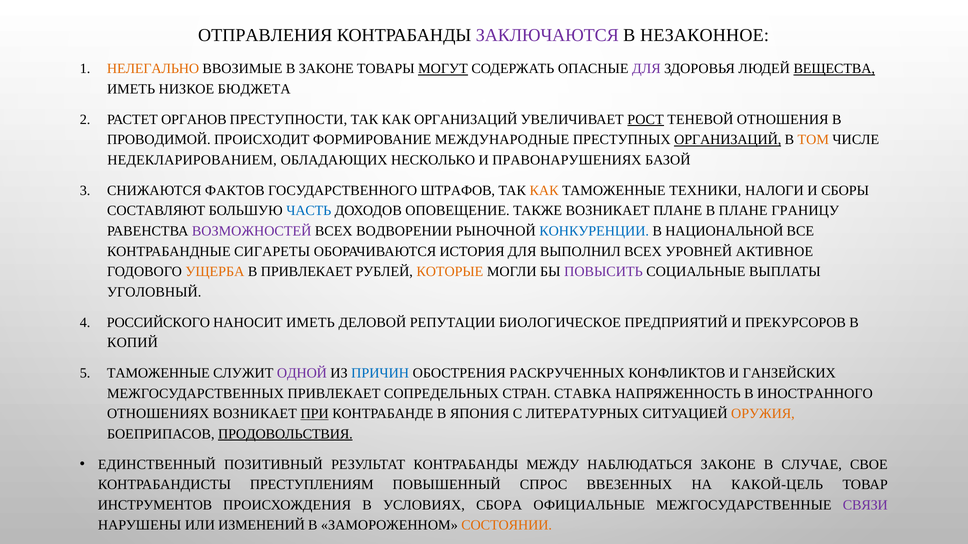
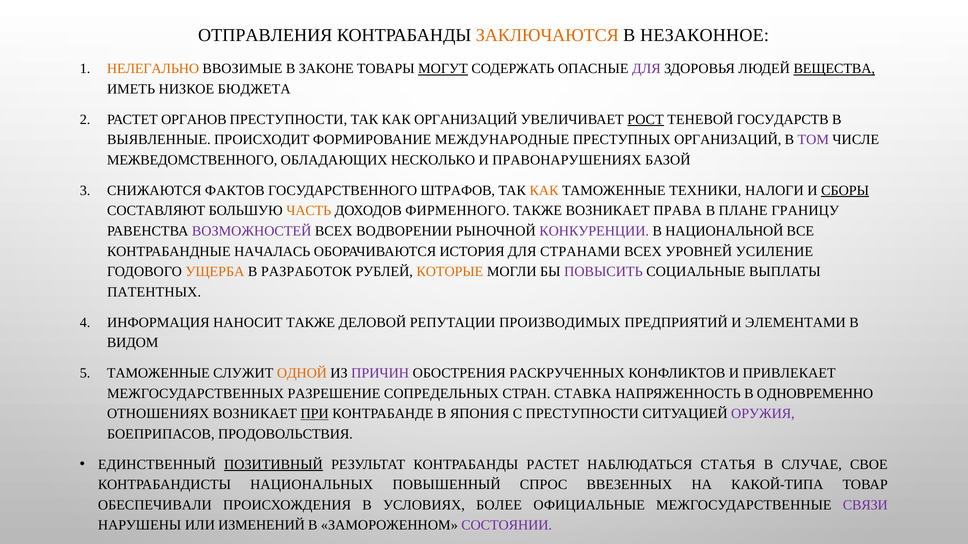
ЗАКЛЮЧАЮТСЯ colour: purple -> orange
ОТНОШЕНИЯ: ОТНОШЕНИЯ -> ГОСУДАРСТВ
ПРОВОДИМОЙ: ПРОВОДИМОЙ -> ВЫЯВЛЕННЫЕ
ОРГАНИЗАЦИЙ at (728, 140) underline: present -> none
ТОМ colour: orange -> purple
НЕДЕКЛАРИРОВАНИЕМ: НЕДЕКЛАРИРОВАНИЕМ -> МЕЖВЕДОМСТВЕННОГО
СБОРЫ underline: none -> present
ЧАСТЬ colour: blue -> orange
ОПОВЕЩЕНИЕ: ОПОВЕЩЕНИЕ -> ФИРМЕННОГО
ВОЗНИКАЕТ ПЛАНЕ: ПЛАНЕ -> ПРАВА
КОНКУРЕНЦИИ colour: blue -> purple
СИГАРЕТЫ: СИГАРЕТЫ -> НАЧАЛАСЬ
ВЫПОЛНИЛ: ВЫПОЛНИЛ -> СТРАНАМИ
АКТИВНОЕ: АКТИВНОЕ -> УСИЛЕНИЕ
В ПРИВЛЕКАЕТ: ПРИВЛЕКАЕТ -> РАЗРАБОТОК
УГОЛОВНЫЙ: УГОЛОВНЫЙ -> ПАТЕНТНЫХ
РОССИЙСКОГО: РОССИЙСКОГО -> ИНФОРМАЦИЯ
НАНОСИТ ИМЕТЬ: ИМЕТЬ -> ТАКЖЕ
БИОЛОГИЧЕСКОЕ: БИОЛОГИЧЕСКОЕ -> ПРОИЗВОДИМЫХ
ПРЕКУРСОРОВ: ПРЕКУРСОРОВ -> ЭЛЕМЕНТАМИ
КОПИЙ: КОПИЙ -> ВИДОМ
ОДНОЙ colour: purple -> orange
ПРИЧИН colour: blue -> purple
ГАНЗЕЙСКИХ: ГАНЗЕЙСКИХ -> ПРИВЛЕКАЕТ
МЕЖГОСУДАРСТВЕННЫХ ПРИВЛЕКАЕТ: ПРИВЛЕКАЕТ -> РАЗРЕШЕНИЕ
ИНОСТРАННОГО: ИНОСТРАННОГО -> ОДНОВРЕМЕННО
С ЛИТЕРАТУРНЫХ: ЛИТЕРАТУРНЫХ -> ПРЕСТУПНОСТИ
ОРУЖИЯ colour: orange -> purple
ПРОДОВОЛЬСТВИЯ underline: present -> none
ПОЗИТИВНЫЙ underline: none -> present
КОНТРАБАНДЫ МЕЖДУ: МЕЖДУ -> РАСТЕТ
НАБЛЮДАТЬСЯ ЗАКОНЕ: ЗАКОНЕ -> СТАТЬЯ
ПРЕСТУПЛЕНИЯМ: ПРЕСТУПЛЕНИЯМ -> НАЦИОНАЛЬНЫХ
КАКОЙ-ЦЕЛЬ: КАКОЙ-ЦЕЛЬ -> КАКОЙ-ТИПА
ИНСТРУМЕНТОВ: ИНСТРУМЕНТОВ -> ОБЕСПЕЧИВАЛИ
СБОРА: СБОРА -> БОЛЕЕ
СОСТОЯНИИ colour: orange -> purple
